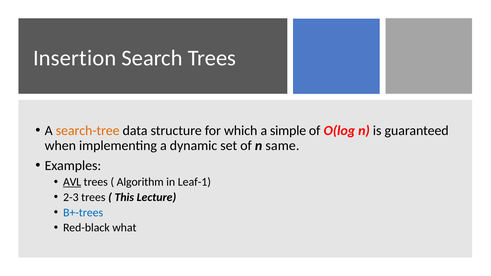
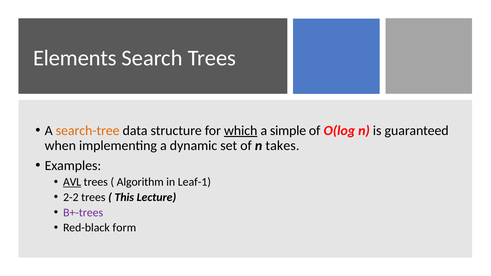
Insertion: Insertion -> Elements
which underline: none -> present
same: same -> takes
2-3: 2-3 -> 2-2
B+-trees colour: blue -> purple
what: what -> form
